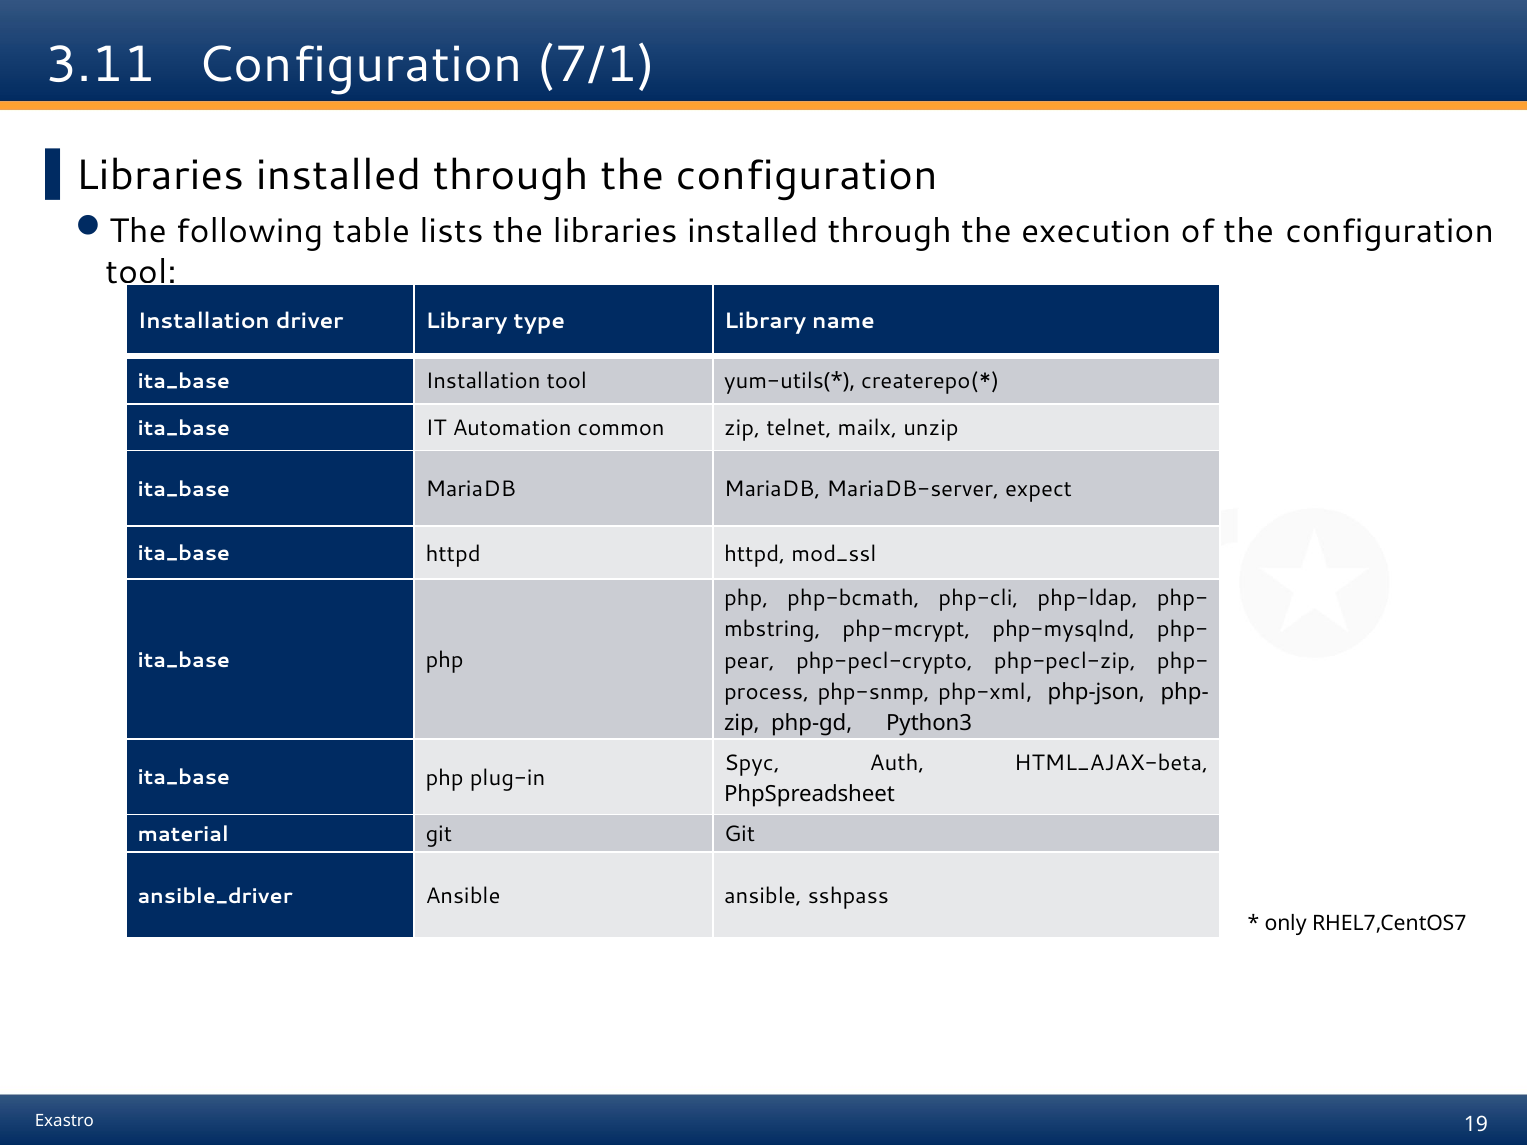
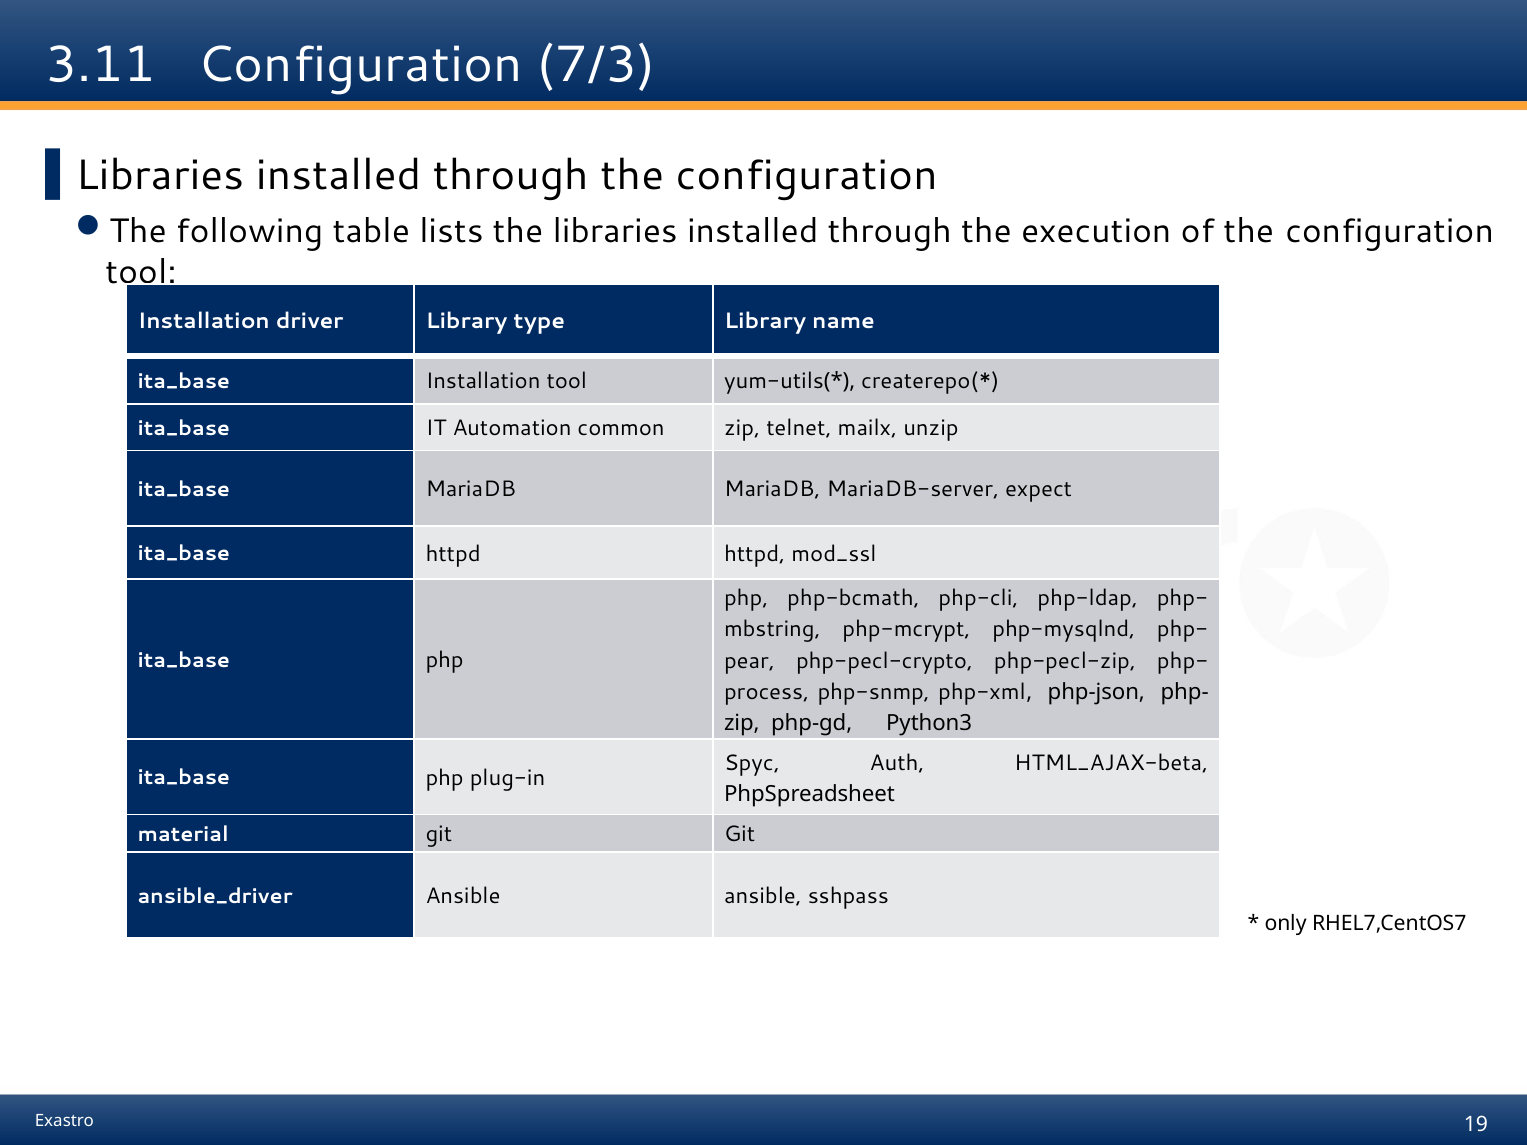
7/1: 7/1 -> 7/3
